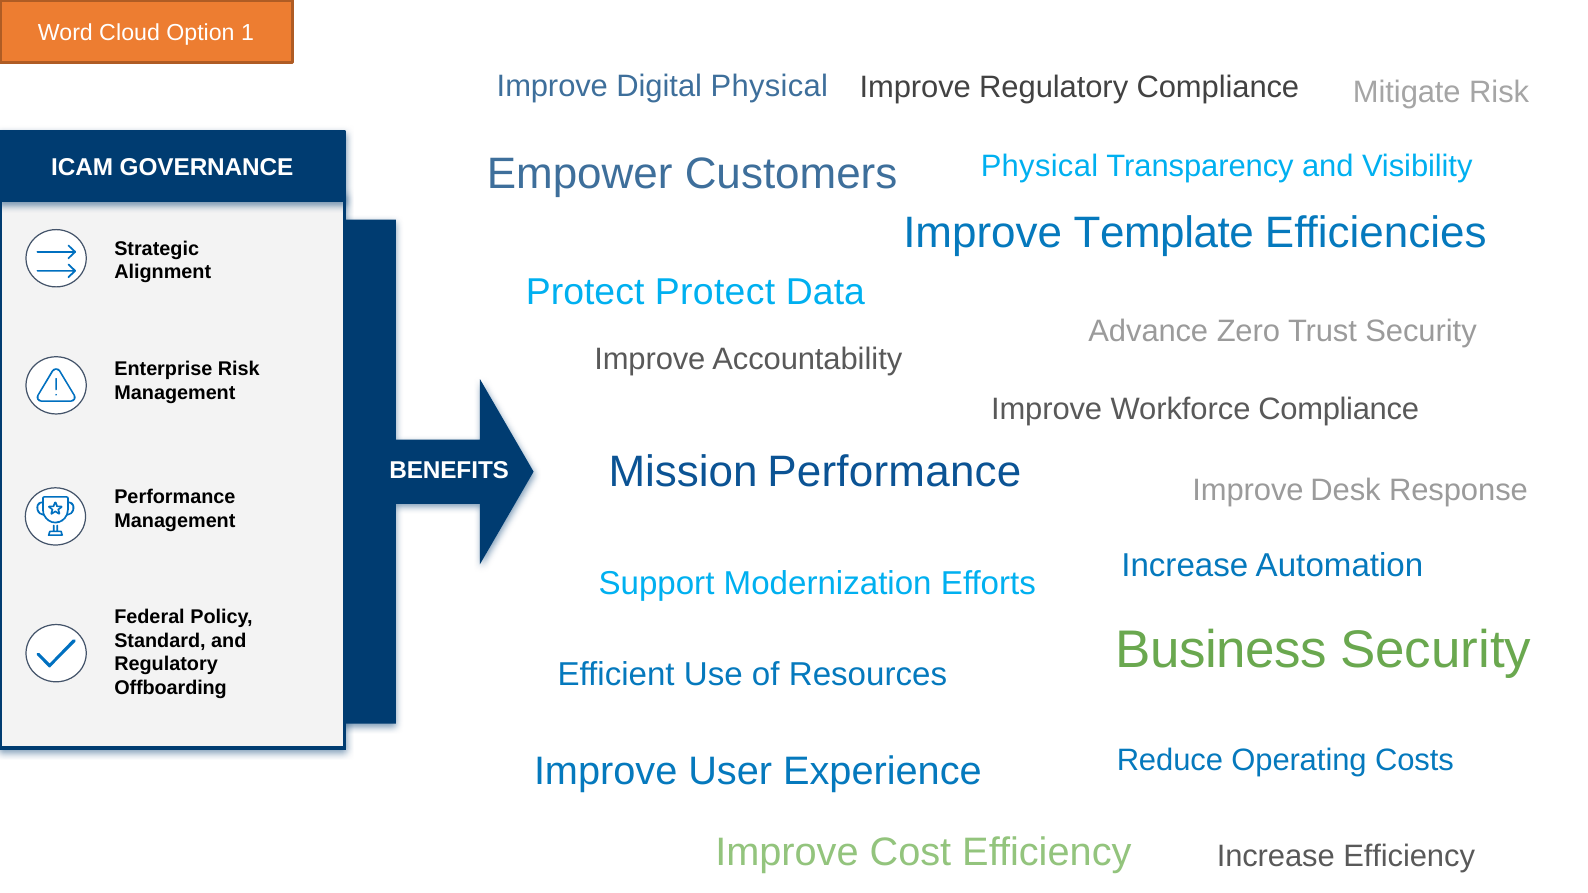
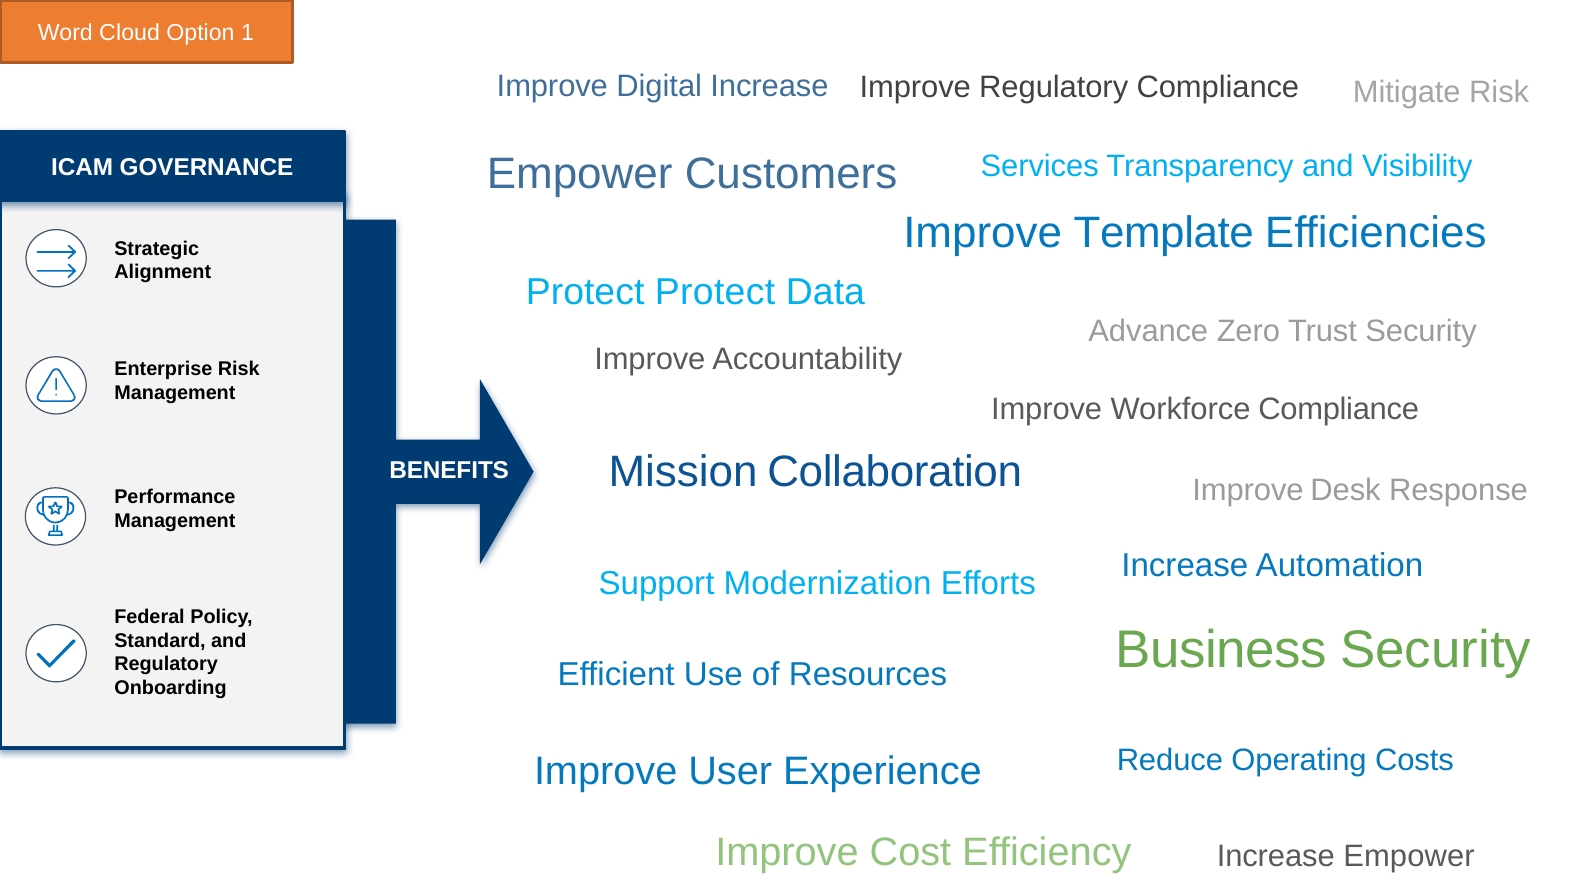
Digital Physical: Physical -> Increase
Physical at (1039, 166): Physical -> Services
Mission Performance: Performance -> Collaboration
Offboarding: Offboarding -> Onboarding
Increase Efficiency: Efficiency -> Empower
